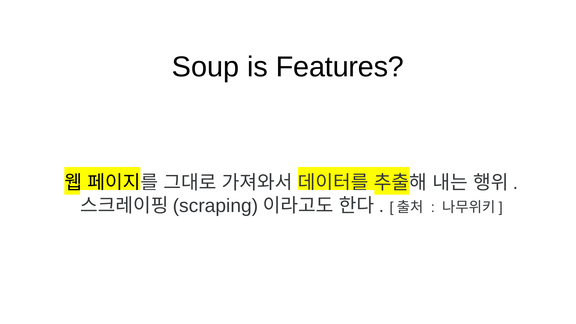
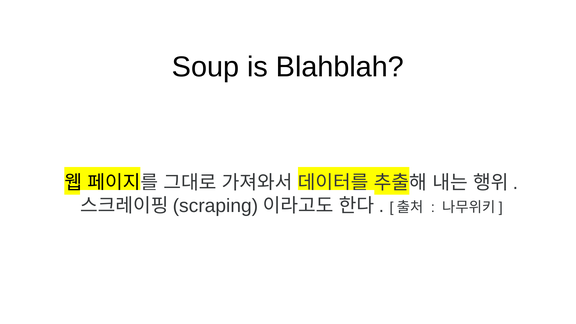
Features: Features -> Blahblah
